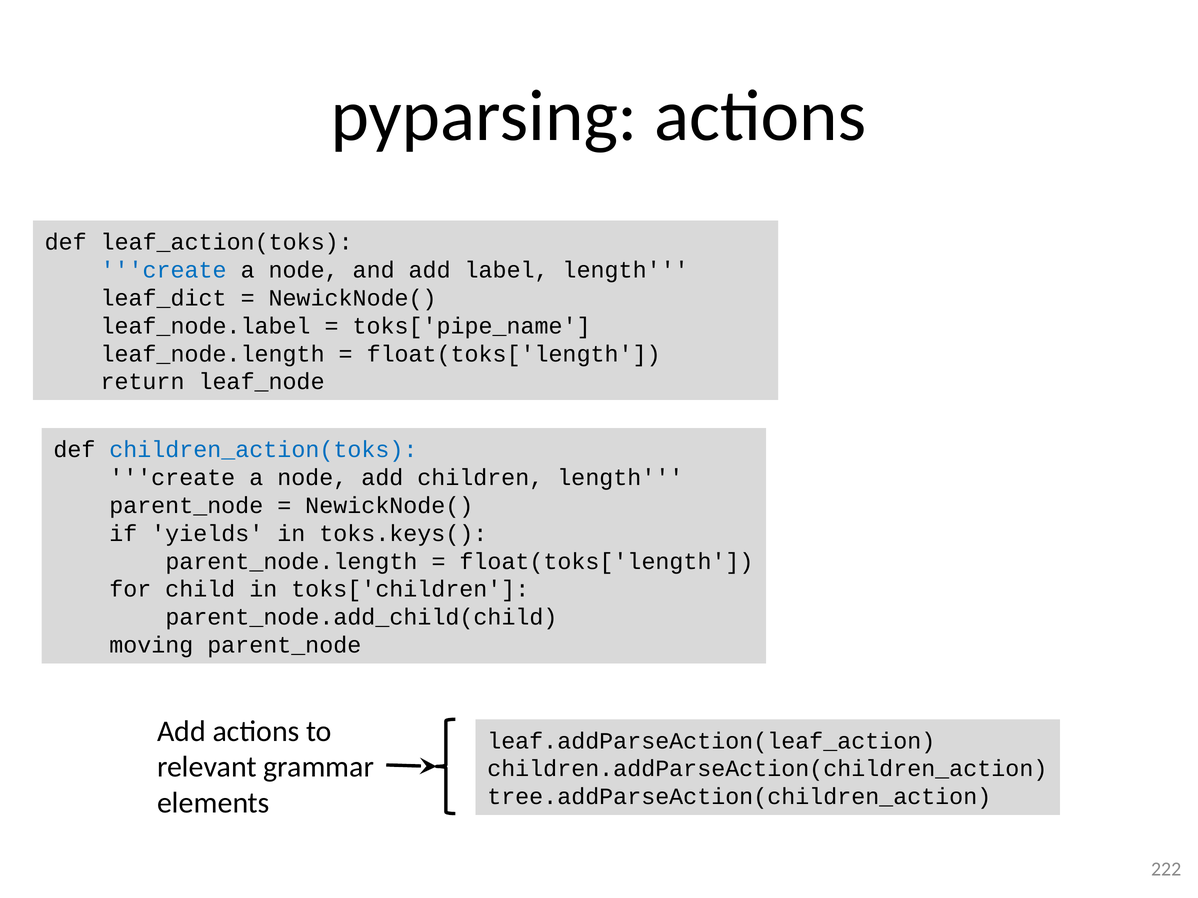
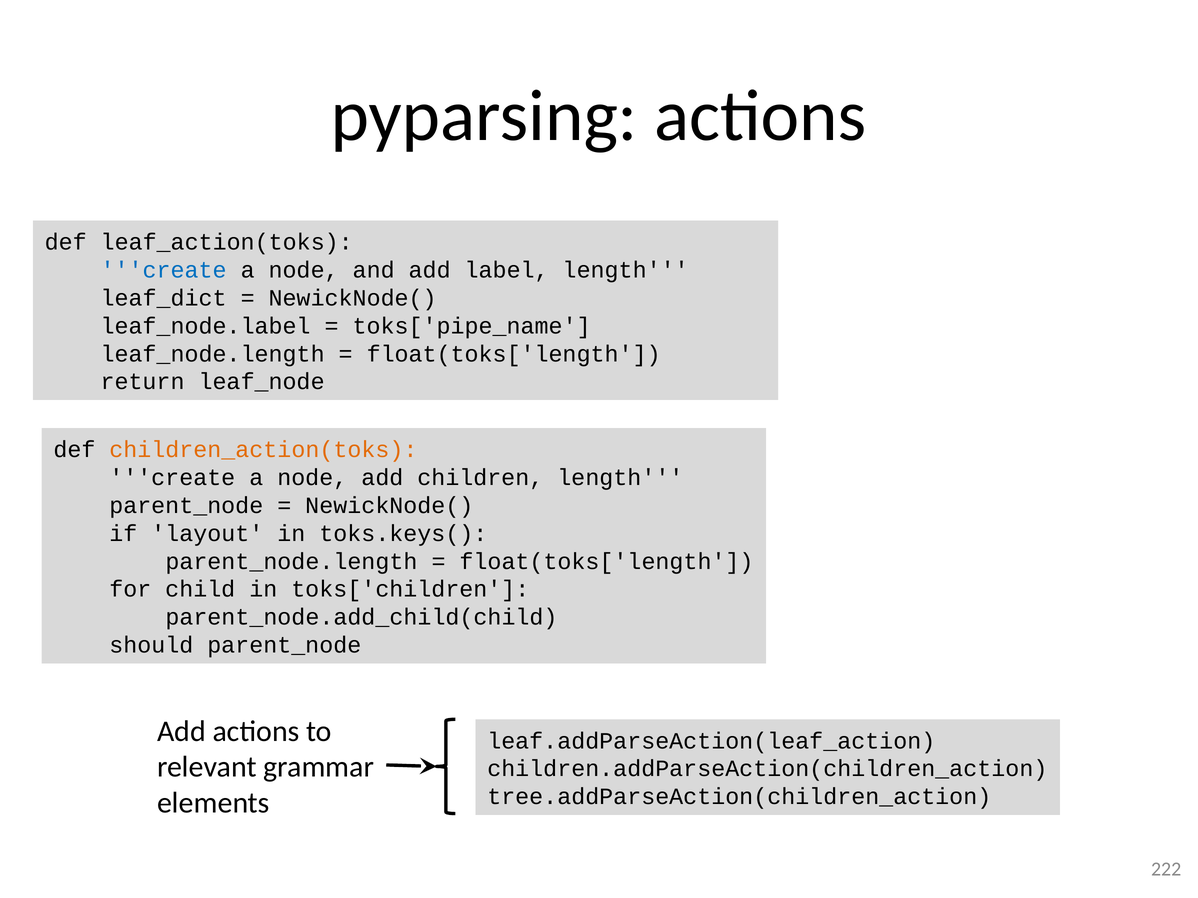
children_action(toks colour: blue -> orange
yields: yields -> layout
moving: moving -> should
